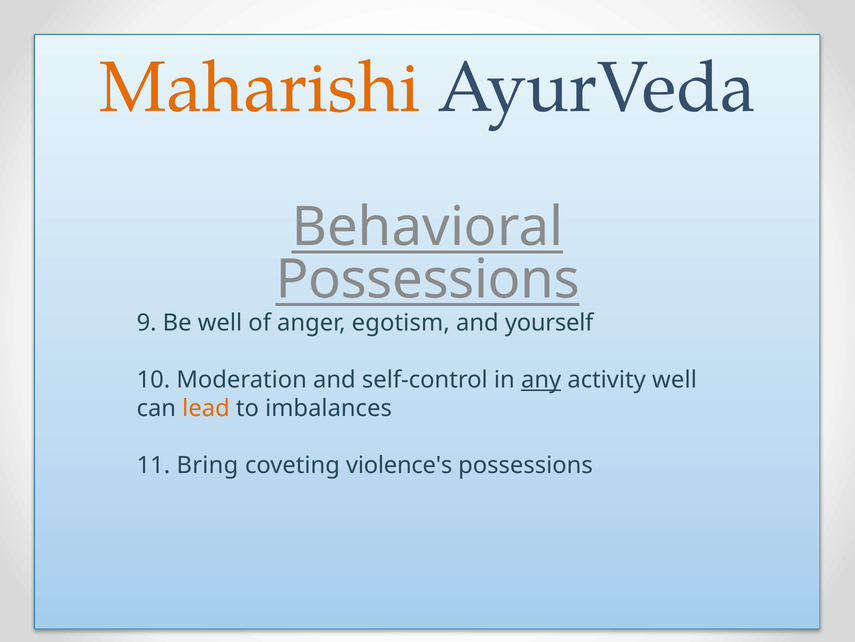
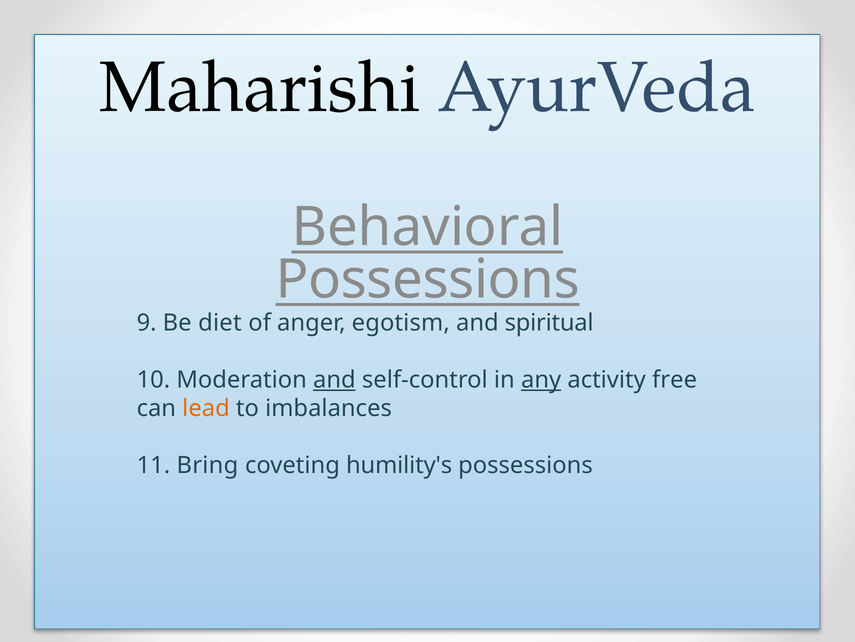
Maharishi colour: orange -> black
Be well: well -> diet
yourself: yourself -> spiritual
and at (334, 379) underline: none -> present
activity well: well -> free
violence's: violence's -> humility's
